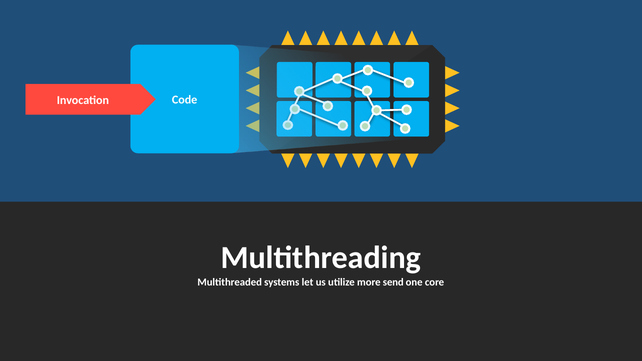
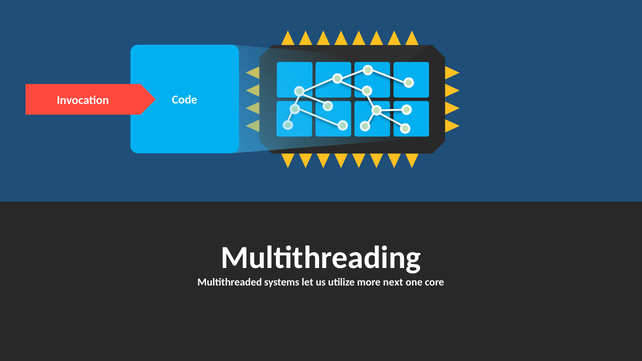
send: send -> next
